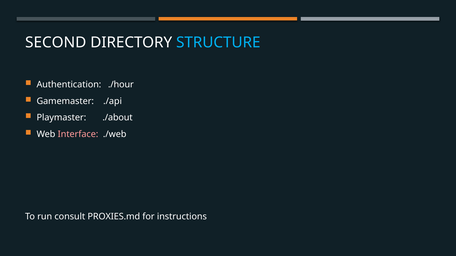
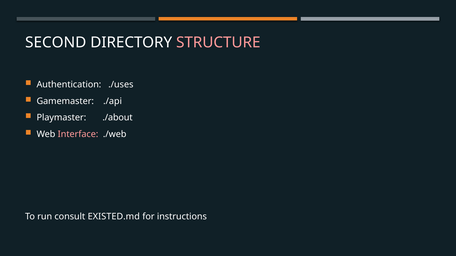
STRUCTURE colour: light blue -> pink
./hour: ./hour -> ./uses
PROXIES.md: PROXIES.md -> EXISTED.md
